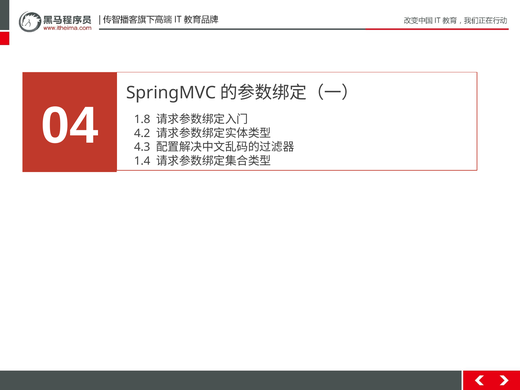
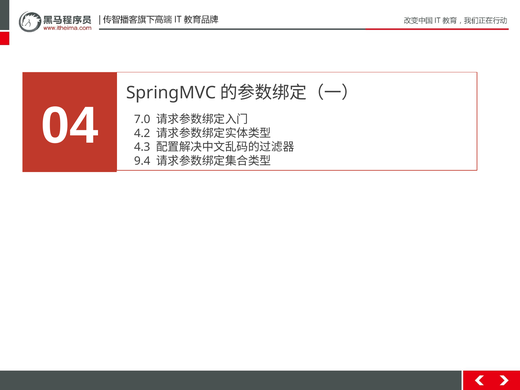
1.8: 1.8 -> 7.0
1.4: 1.4 -> 9.4
